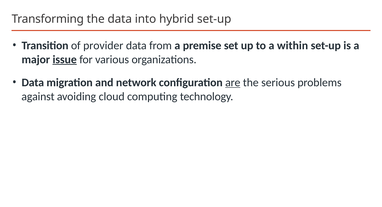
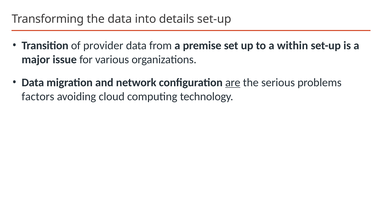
hybrid: hybrid -> details
issue underline: present -> none
against: against -> factors
